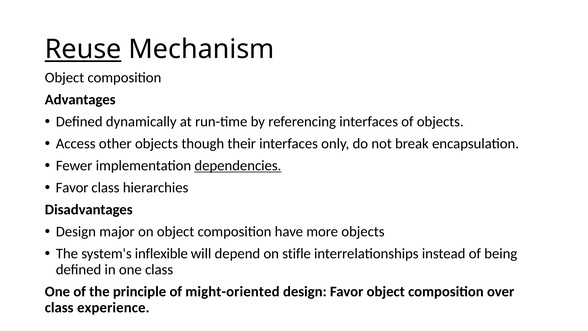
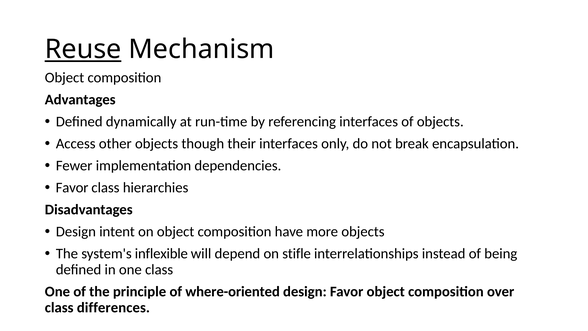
dependencies underline: present -> none
major: major -> intent
might-oriented: might-oriented -> where-oriented
experience: experience -> differences
